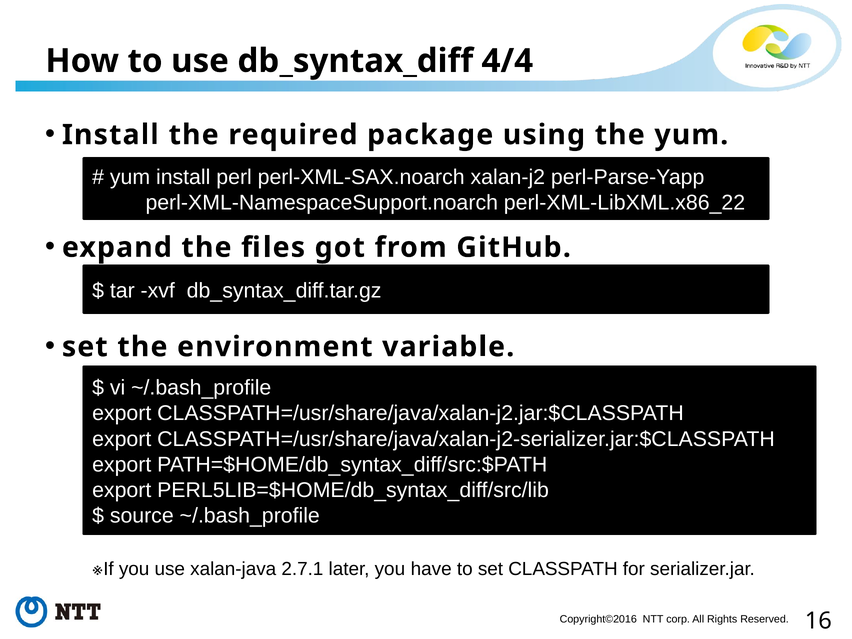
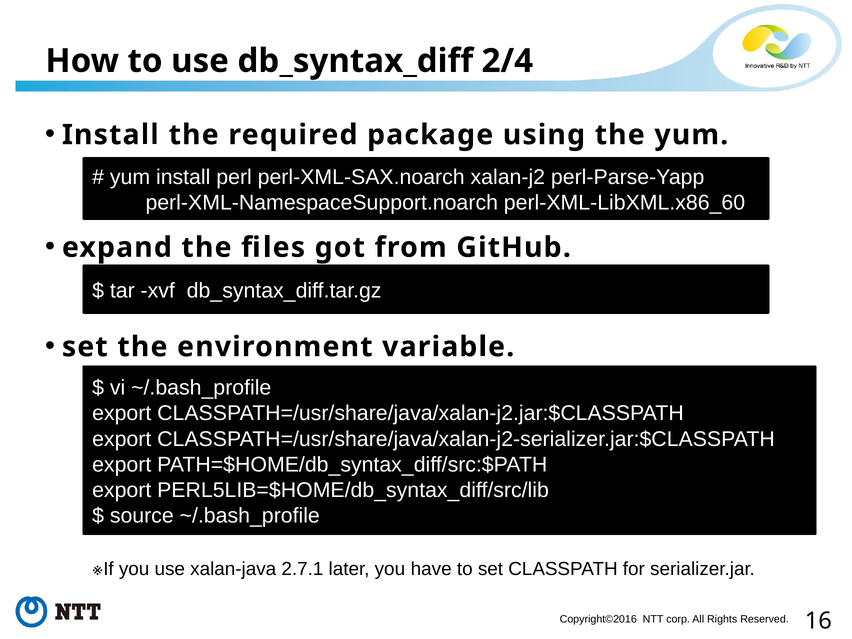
4/4: 4/4 -> 2/4
perl-XML-LibXML.x86_22: perl-XML-LibXML.x86_22 -> perl-XML-LibXML.x86_60
